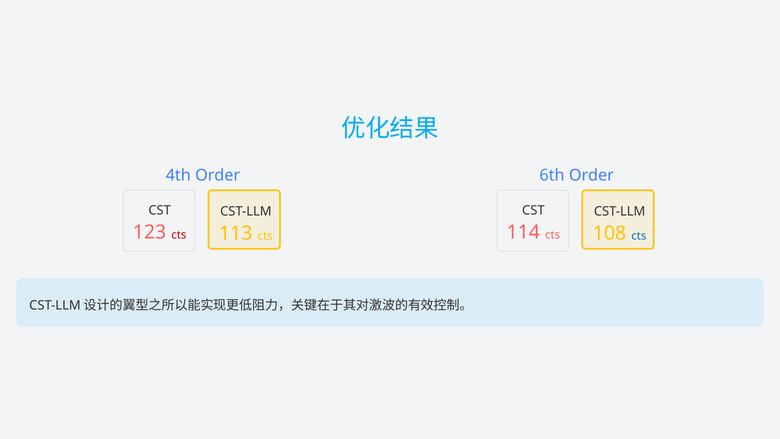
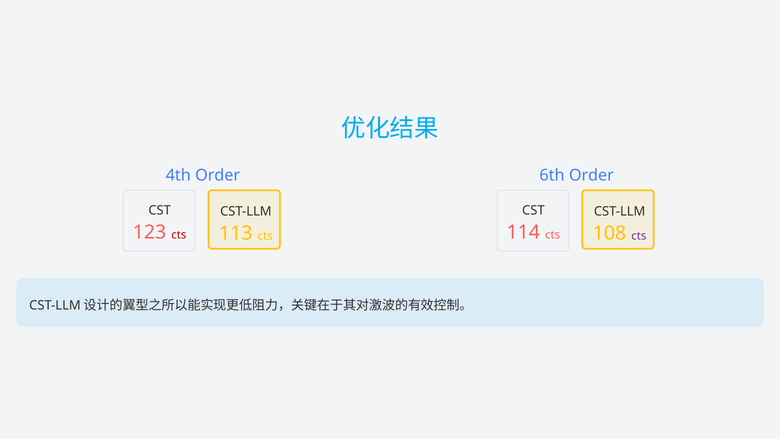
cts at (639, 236) colour: blue -> purple
